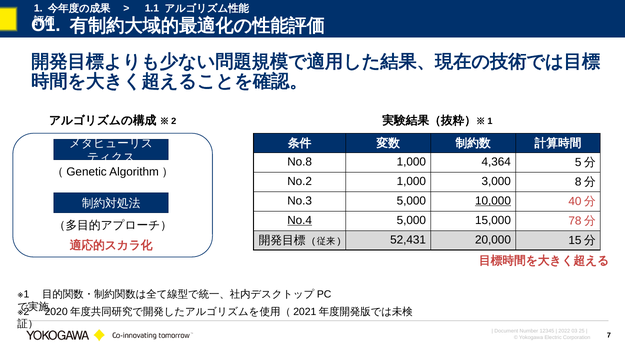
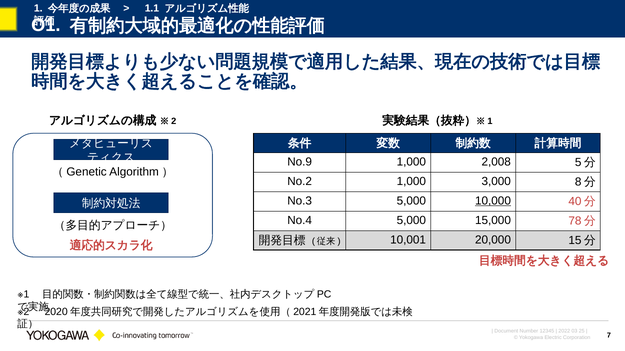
No.8: No.8 -> No.9
4,364: 4,364 -> 2,008
No.4 underline: present -> none
52,431: 52,431 -> 10,001
